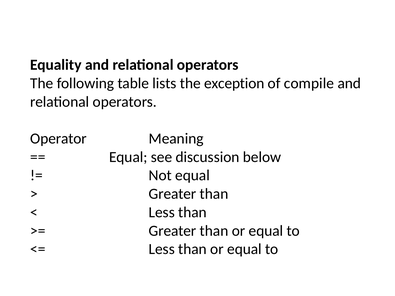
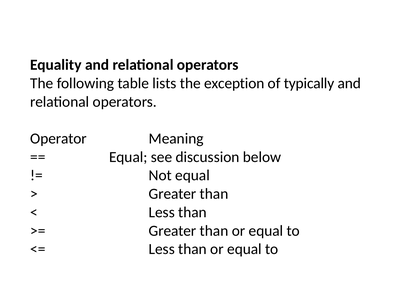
compile: compile -> typically
